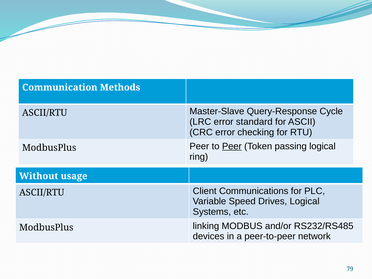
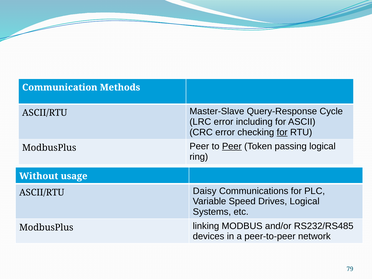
standard: standard -> including
for at (282, 132) underline: none -> present
Client: Client -> Daisy
